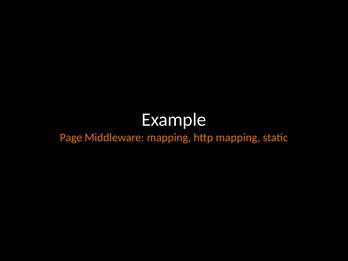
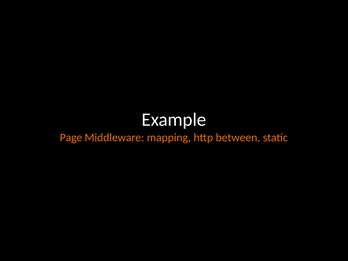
http mapping: mapping -> between
